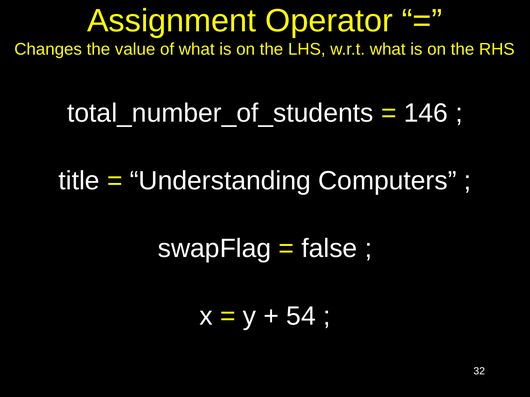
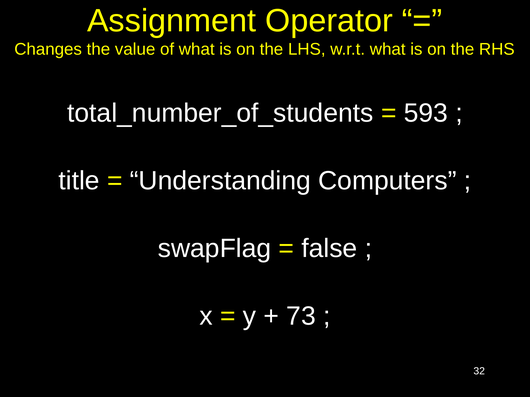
146: 146 -> 593
54: 54 -> 73
